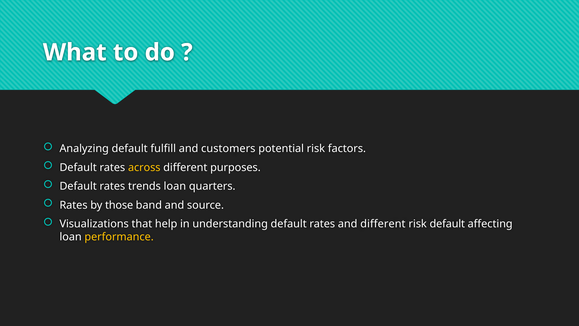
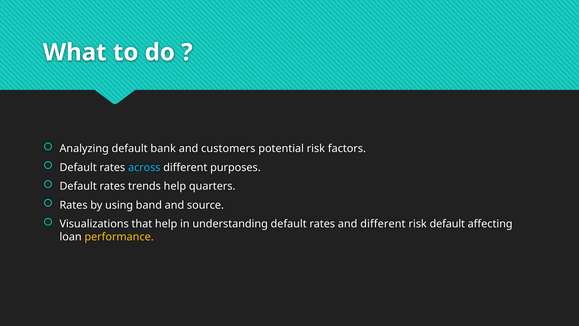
fulfill: fulfill -> bank
across colour: yellow -> light blue
trends loan: loan -> help
those: those -> using
